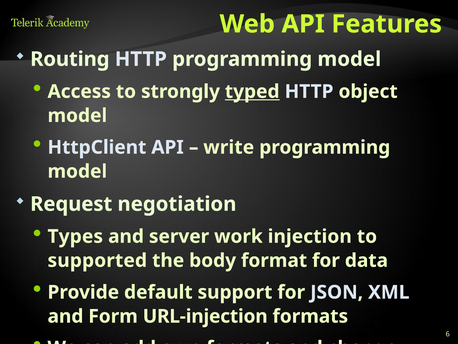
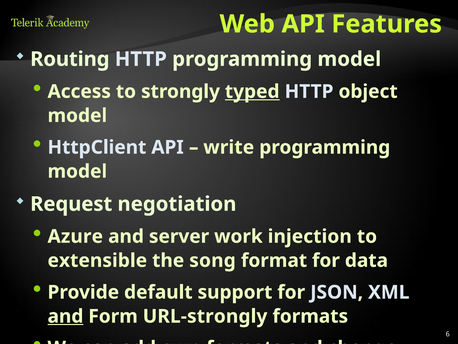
Types: Types -> Azure
supported: supported -> extensible
body: body -> song
and at (65, 316) underline: none -> present
URL-injection: URL-injection -> URL-strongly
